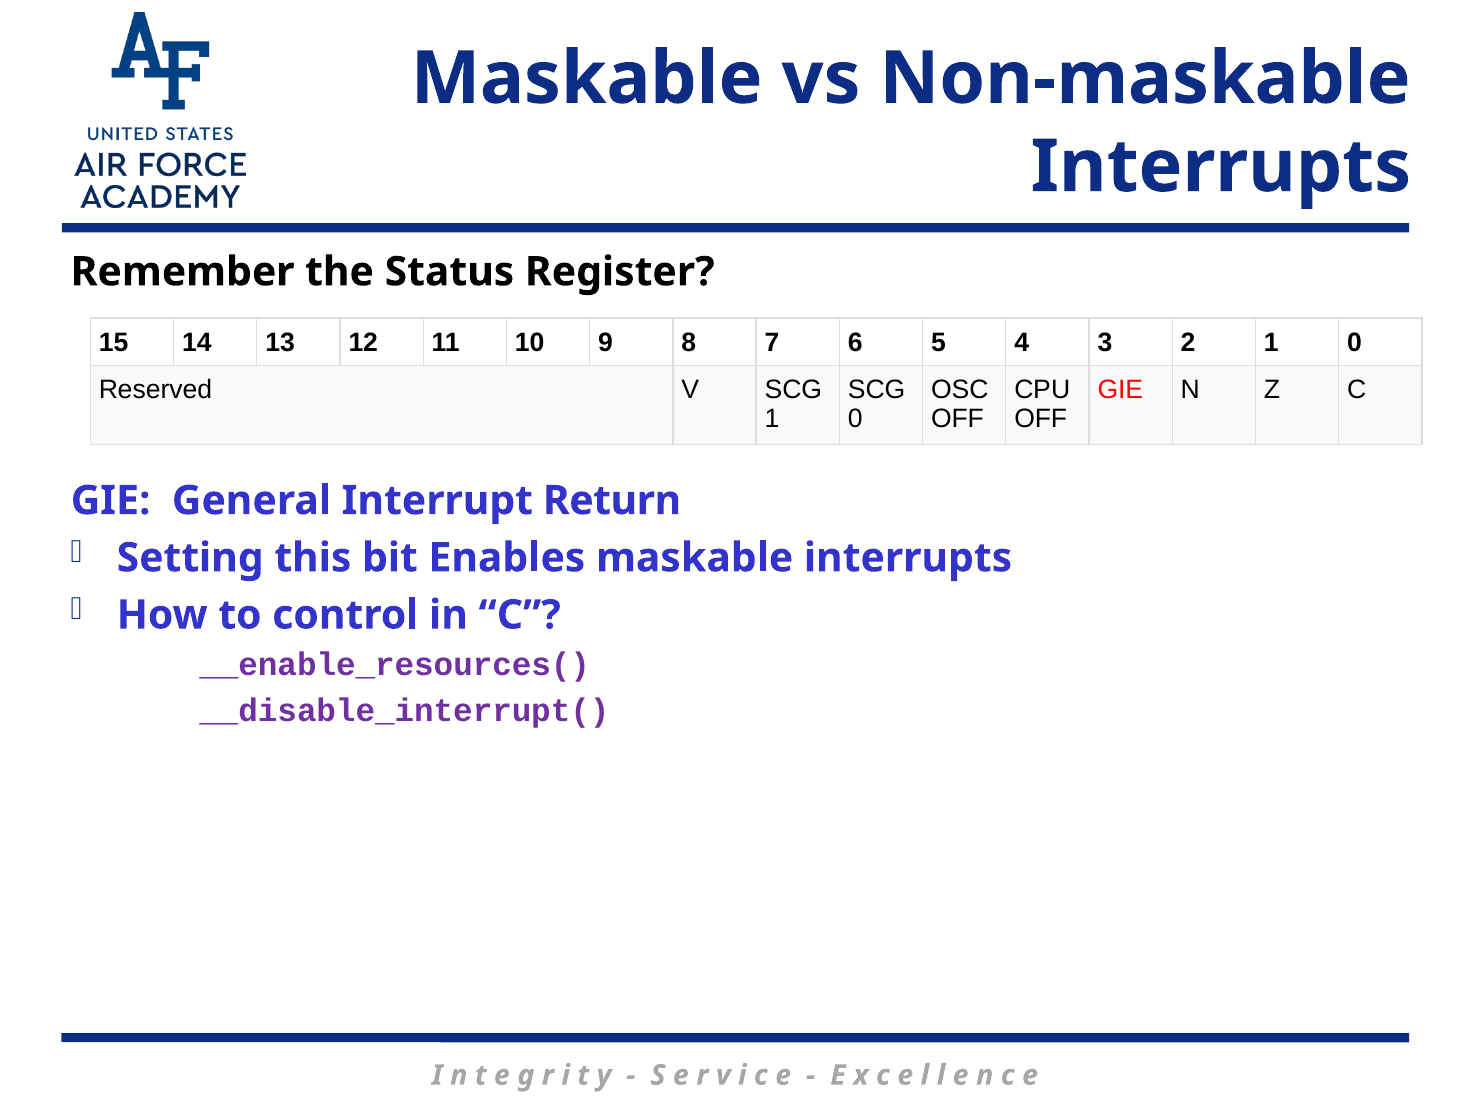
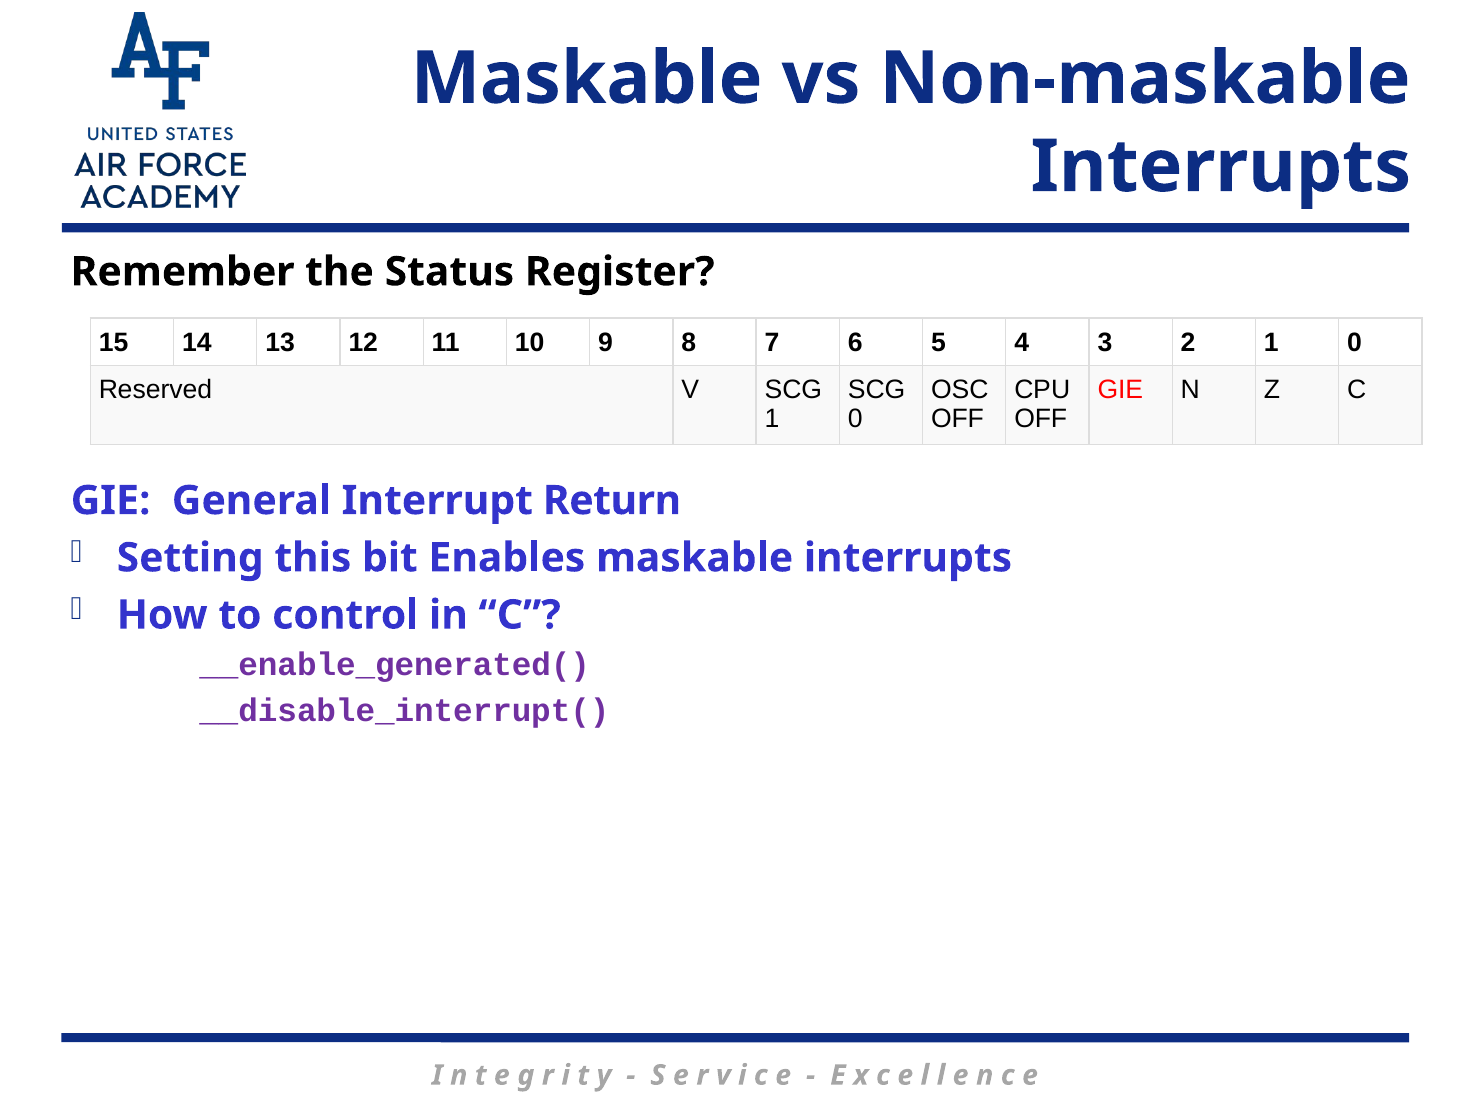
__enable_resources(: __enable_resources( -> __enable_generated(
